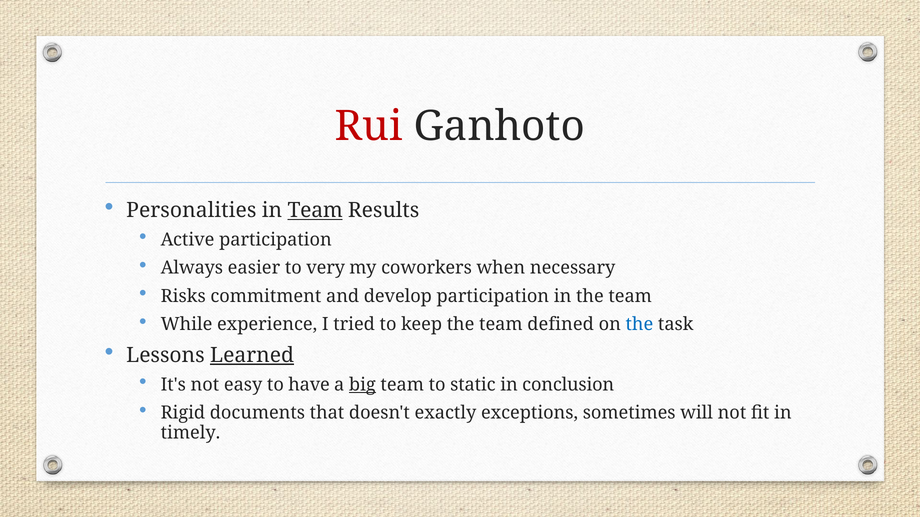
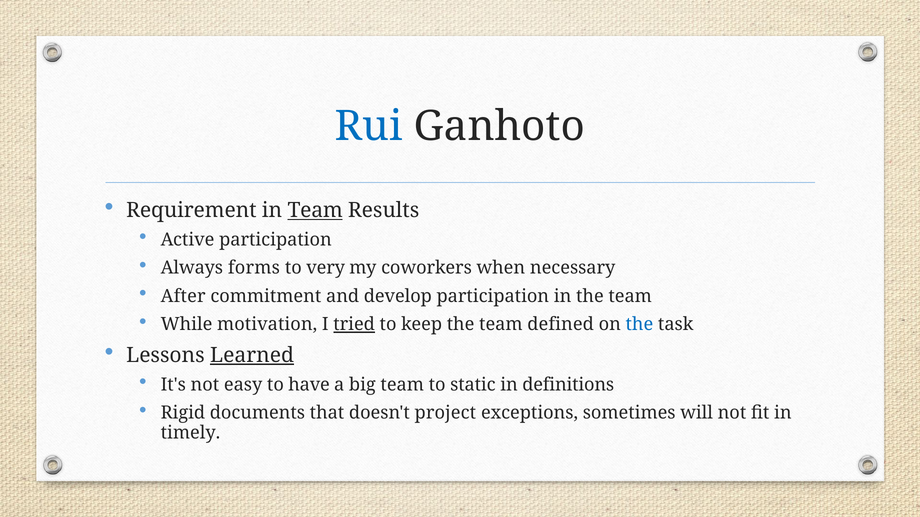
Rui colour: red -> blue
Personalities: Personalities -> Requirement
easier: easier -> forms
Risks: Risks -> After
experience: experience -> motivation
tried underline: none -> present
big underline: present -> none
conclusion: conclusion -> definitions
exactly: exactly -> project
